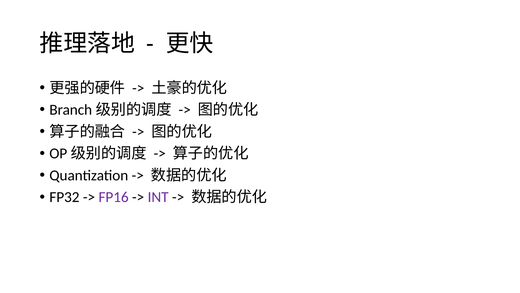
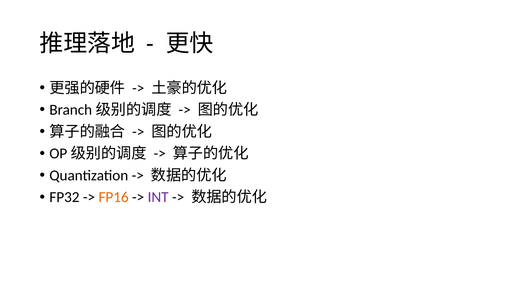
FP16 colour: purple -> orange
